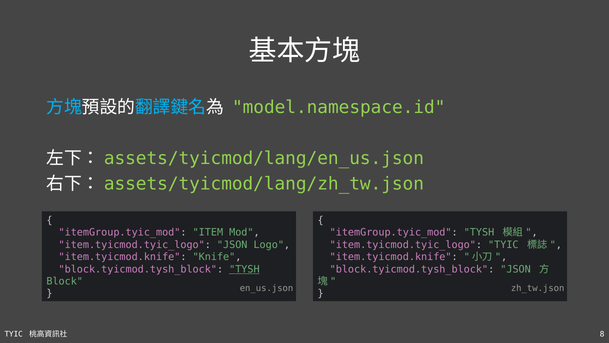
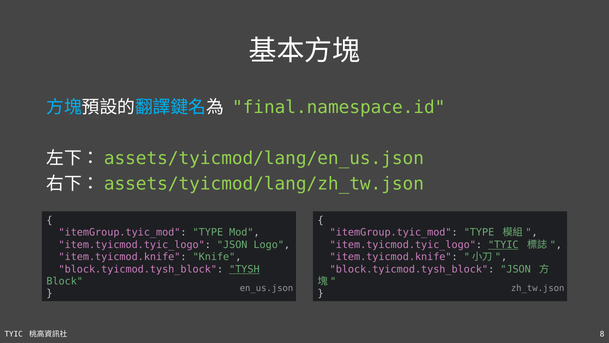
model.namespace.id: model.namespace.id -> final.namespace.id
ITEM at (208, 232): ITEM -> TYPE
TYSH at (479, 232): TYSH -> TYPE
TYIC at (503, 245) underline: none -> present
